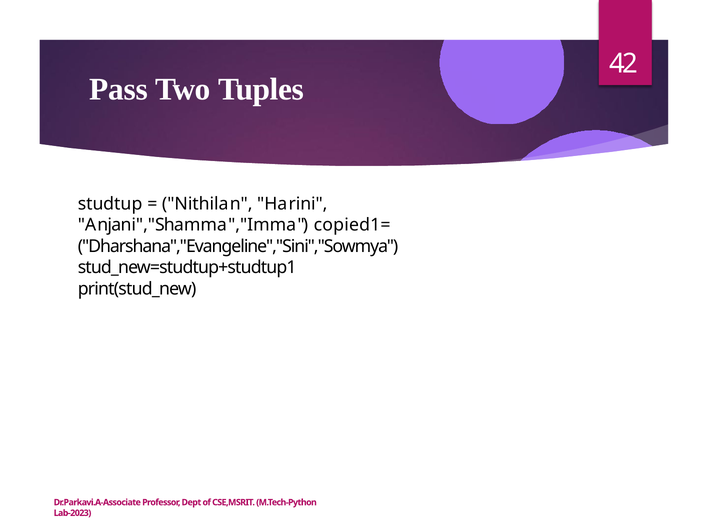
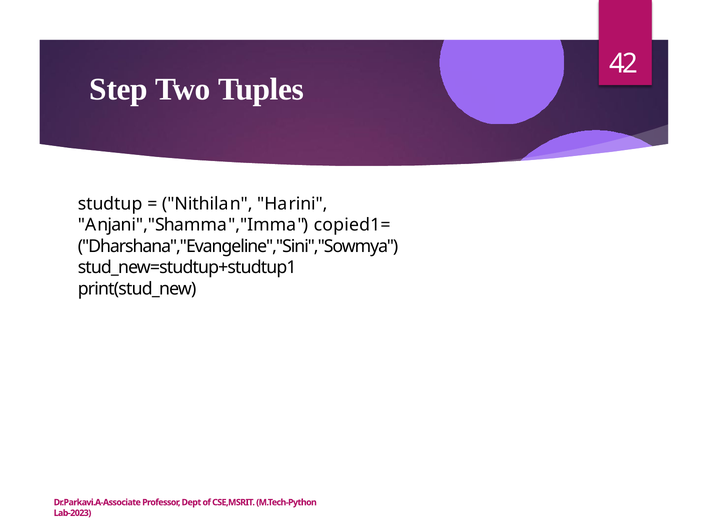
Pass: Pass -> Step
